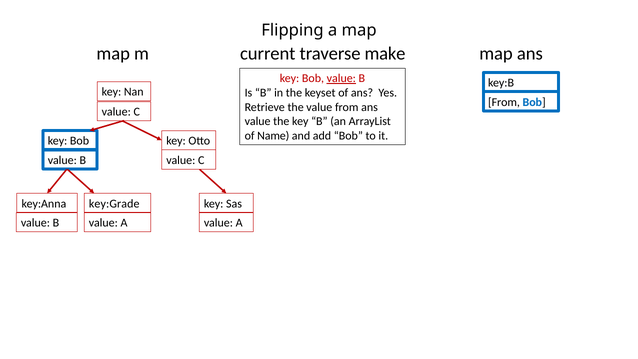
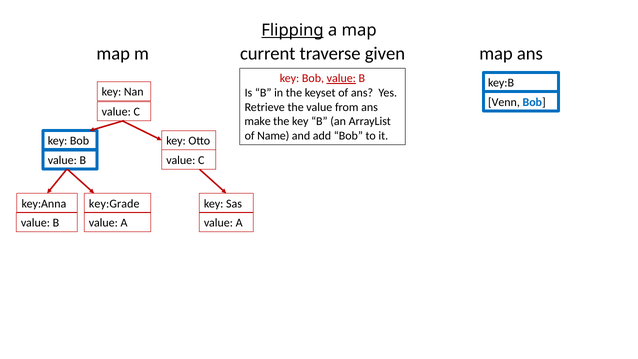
Flipping underline: none -> present
make: make -> given
From at (504, 102): From -> Venn
value at (258, 121): value -> make
